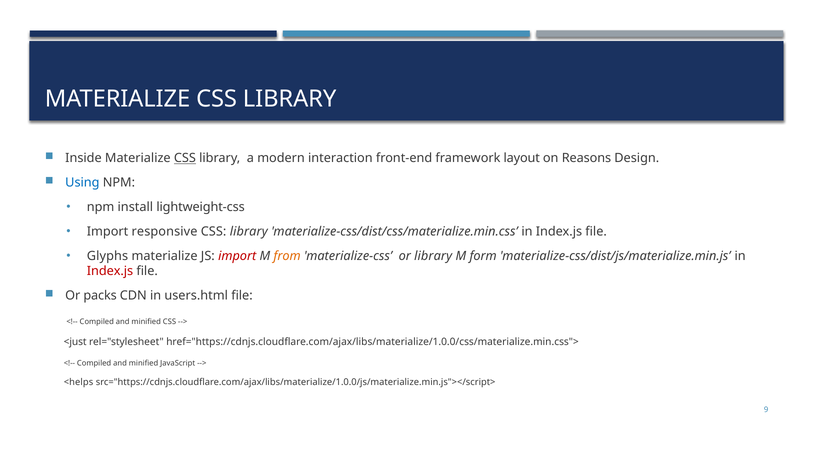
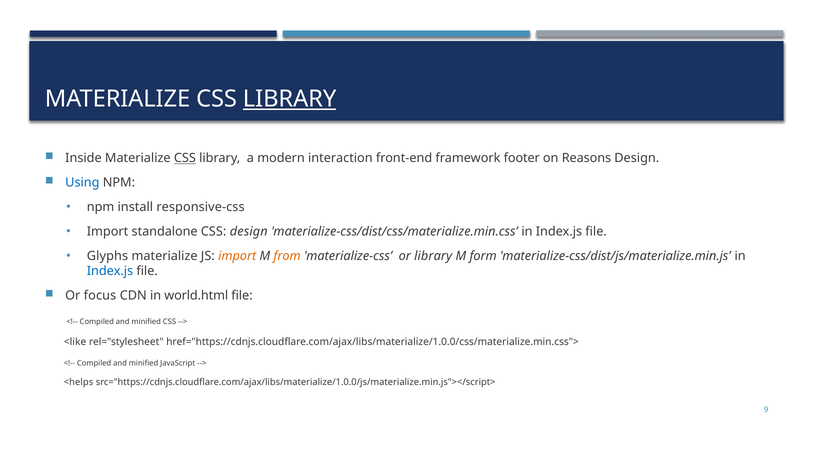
LIBRARY at (290, 99) underline: none -> present
layout: layout -> footer
lightweight-css: lightweight-css -> responsive-css
responsive: responsive -> standalone
library at (249, 231): library -> design
import at (237, 256) colour: red -> orange
Index.js at (110, 271) colour: red -> blue
packs: packs -> focus
users.html: users.html -> world.html
<just: <just -> <like
